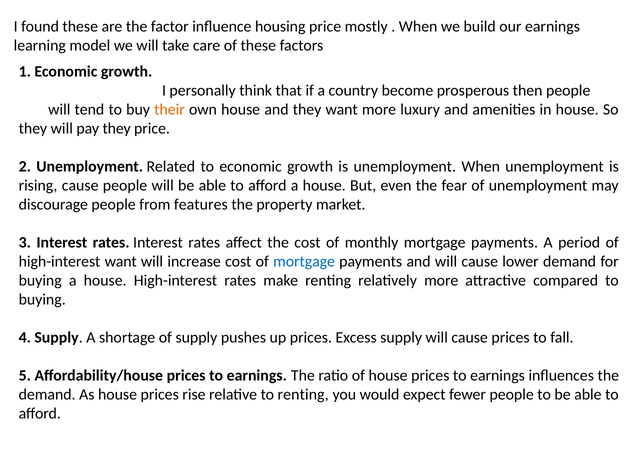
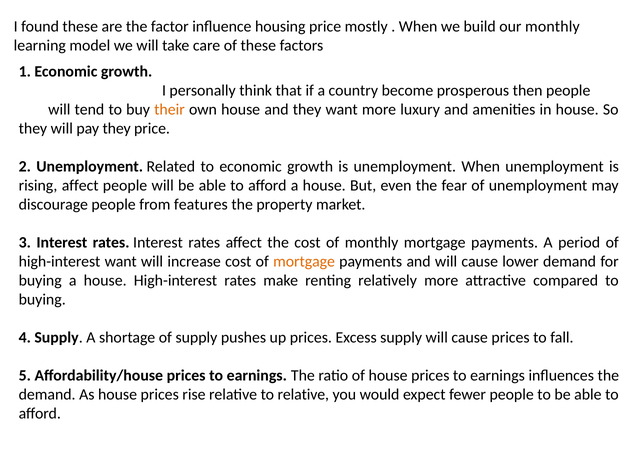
our earnings: earnings -> monthly
rising cause: cause -> affect
mortgage at (304, 261) colour: blue -> orange
to renting: renting -> relative
